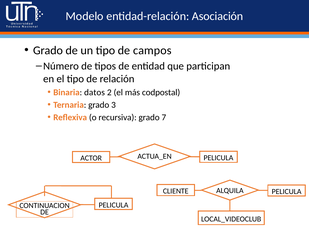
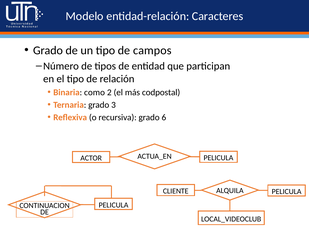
Asociación: Asociación -> Caracteres
datos: datos -> como
7: 7 -> 6
